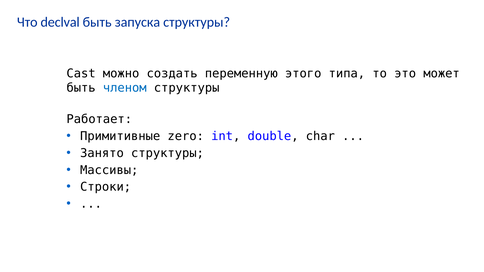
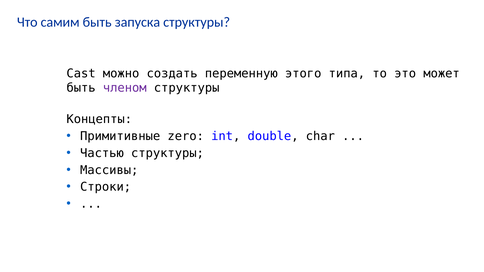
declval: declval -> самим
членом colour: blue -> purple
Работает: Работает -> Концепты
Занято: Занято -> Частью
